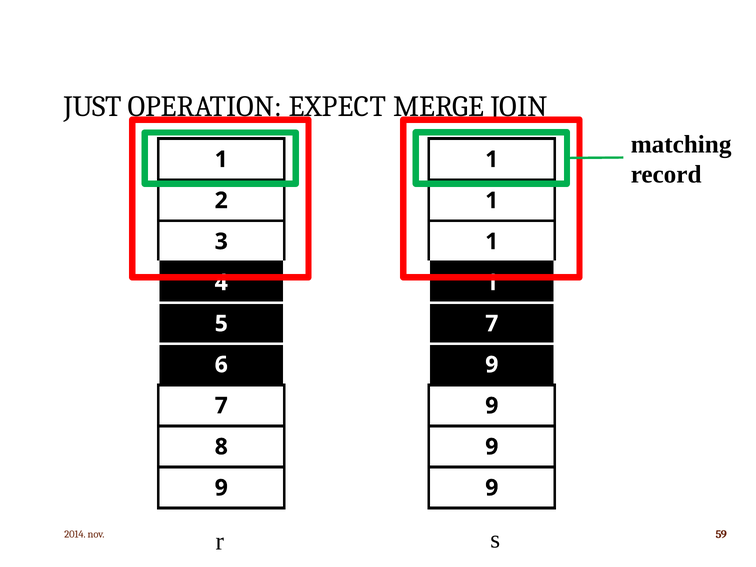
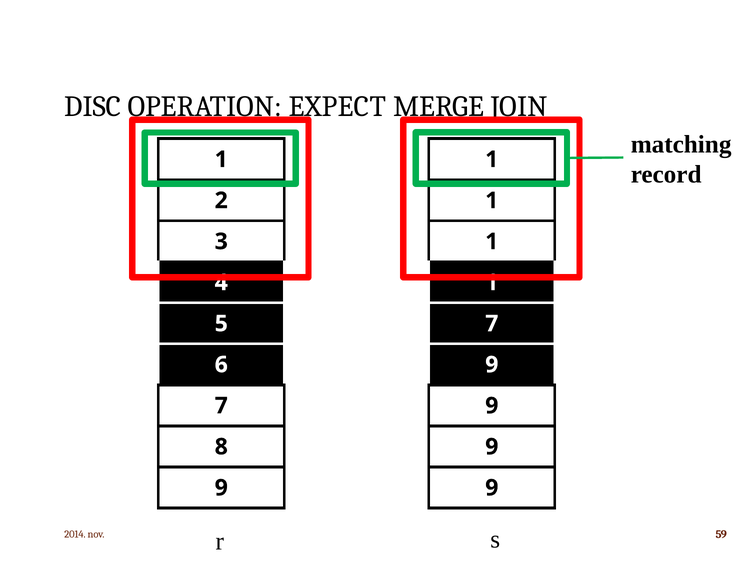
JUST: JUST -> DISC
